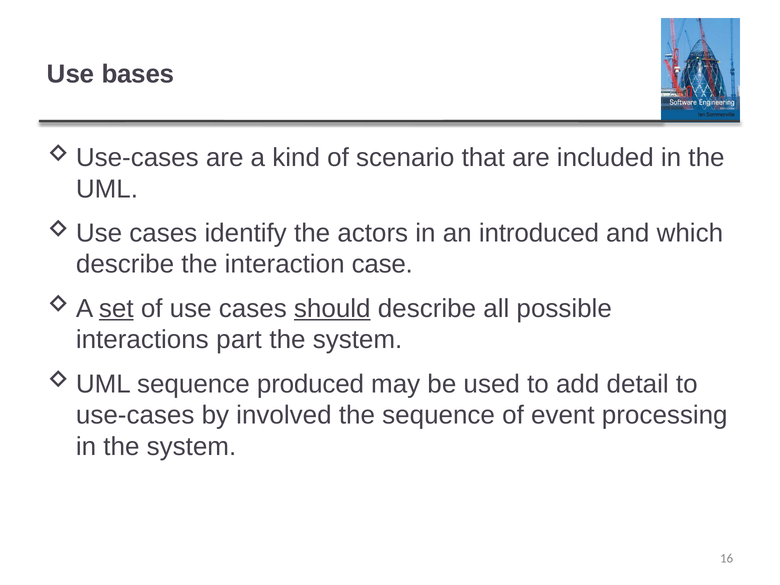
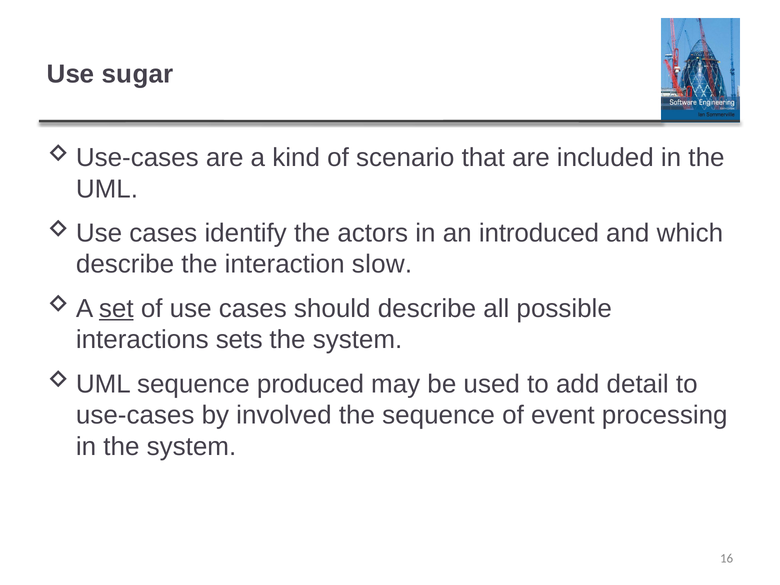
bases: bases -> sugar
case: case -> slow
should underline: present -> none
part: part -> sets
